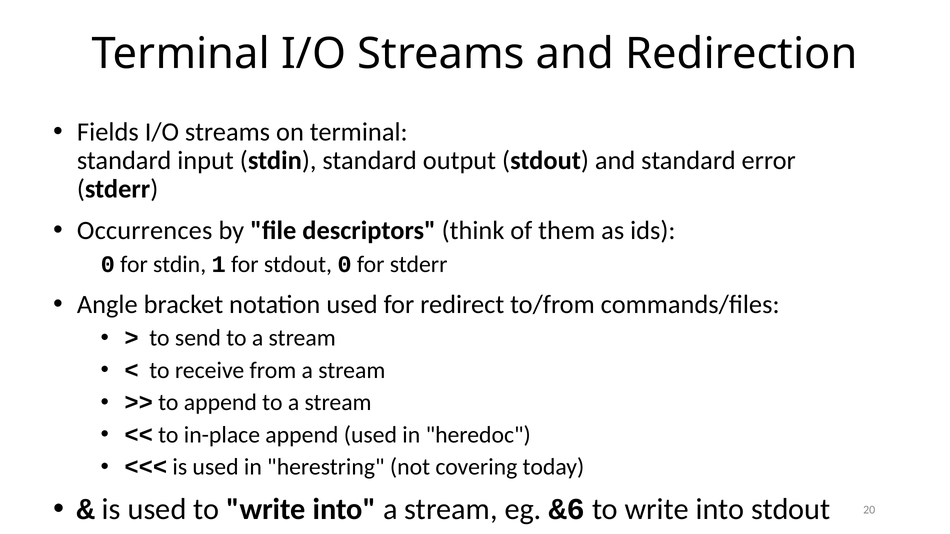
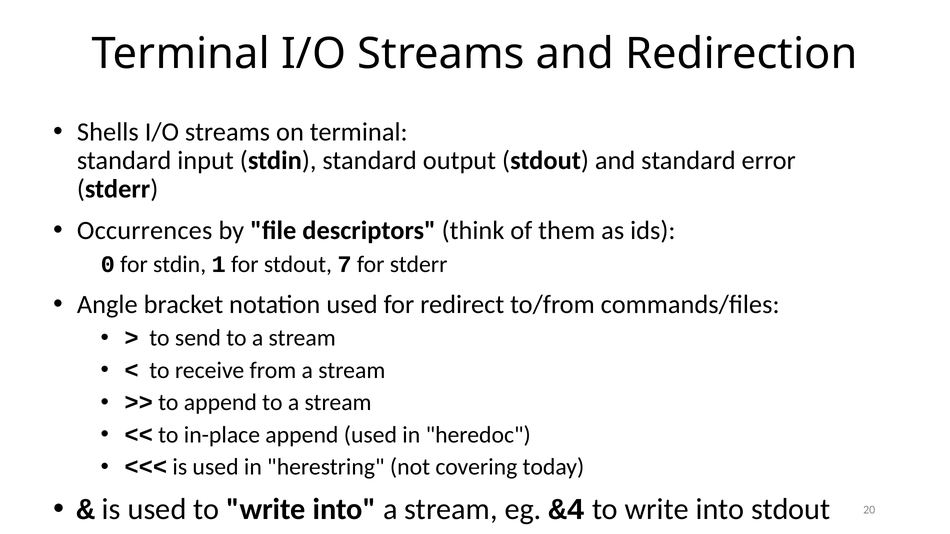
Fields: Fields -> Shells
stdout 0: 0 -> 7
&6: &6 -> &4
